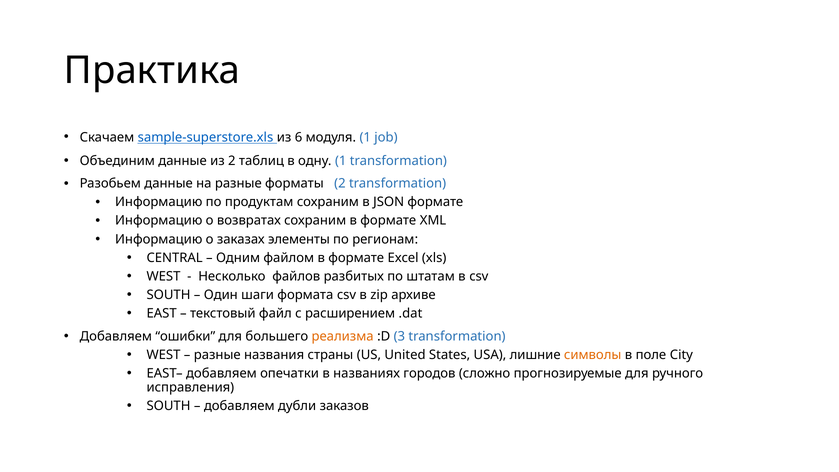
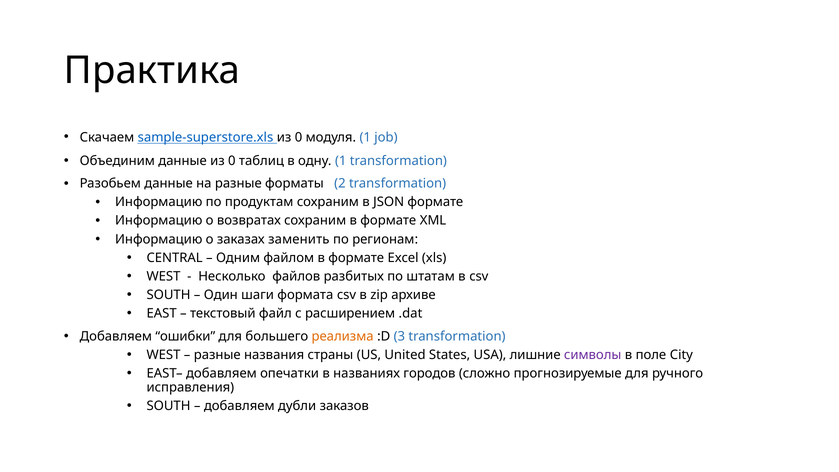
sample-superstore.xls из 6: 6 -> 0
данные из 2: 2 -> 0
элементы: элементы -> заменить
символы colour: orange -> purple
